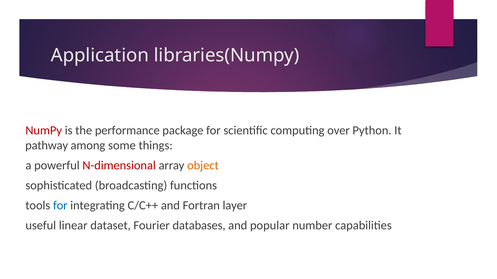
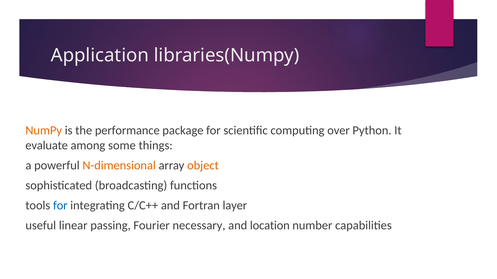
NumPy colour: red -> orange
pathway: pathway -> evaluate
N-dimensional colour: red -> orange
dataset: dataset -> passing
databases: databases -> necessary
popular: popular -> location
